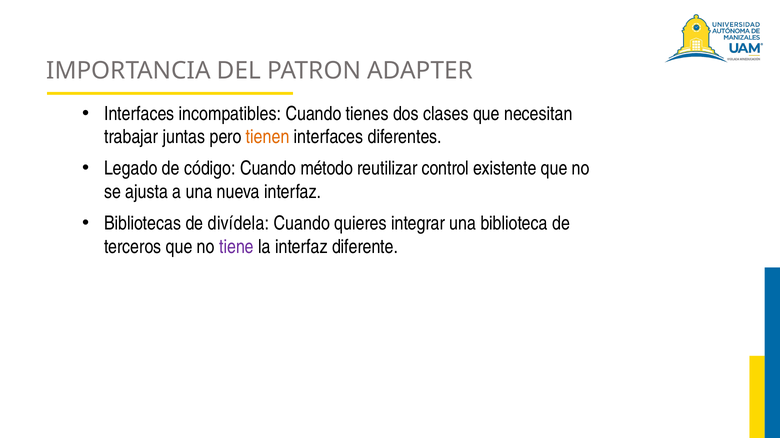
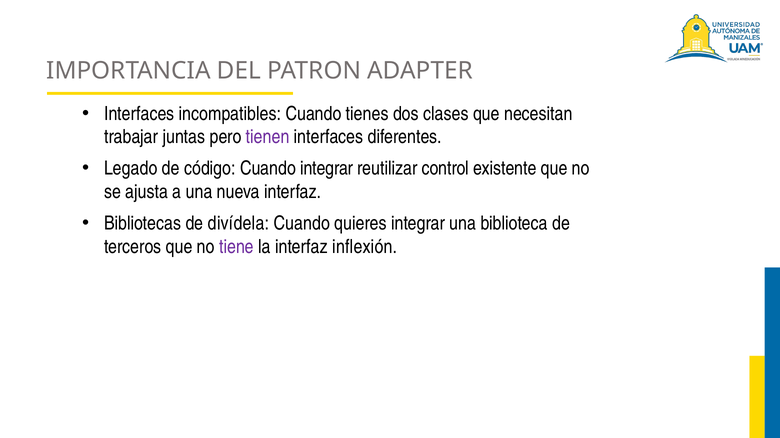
tienen colour: orange -> purple
Cuando método: método -> integrar
diferente: diferente -> inflexión
